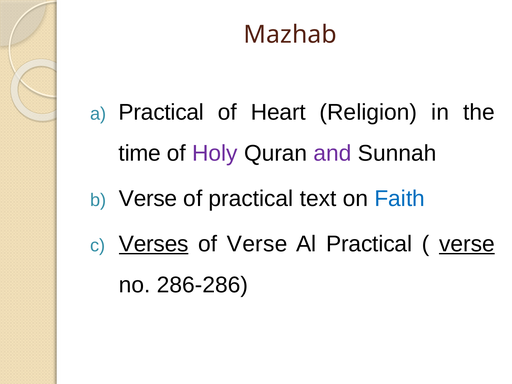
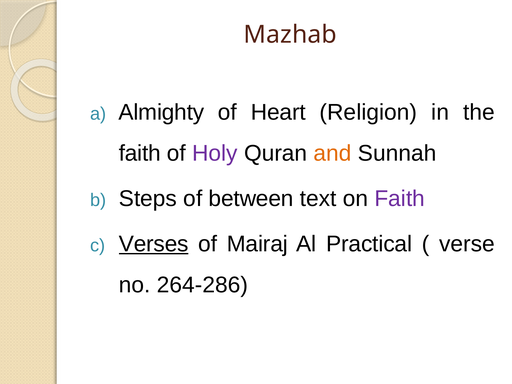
Practical at (161, 112): Practical -> Almighty
time at (140, 153): time -> faith
and colour: purple -> orange
Verse at (148, 199): Verse -> Steps
of practical: practical -> between
Faith at (400, 199) colour: blue -> purple
of Verse: Verse -> Mairaj
verse at (467, 244) underline: present -> none
286-286: 286-286 -> 264-286
